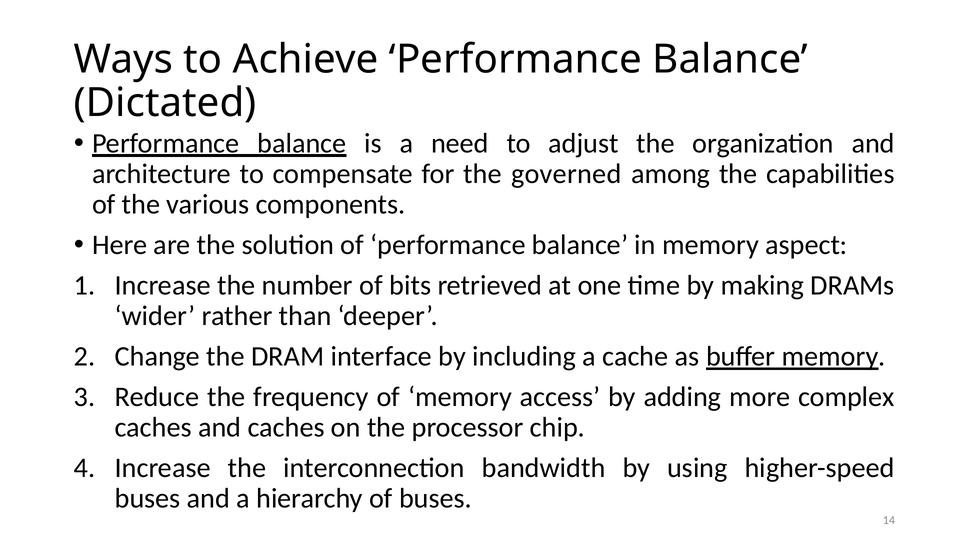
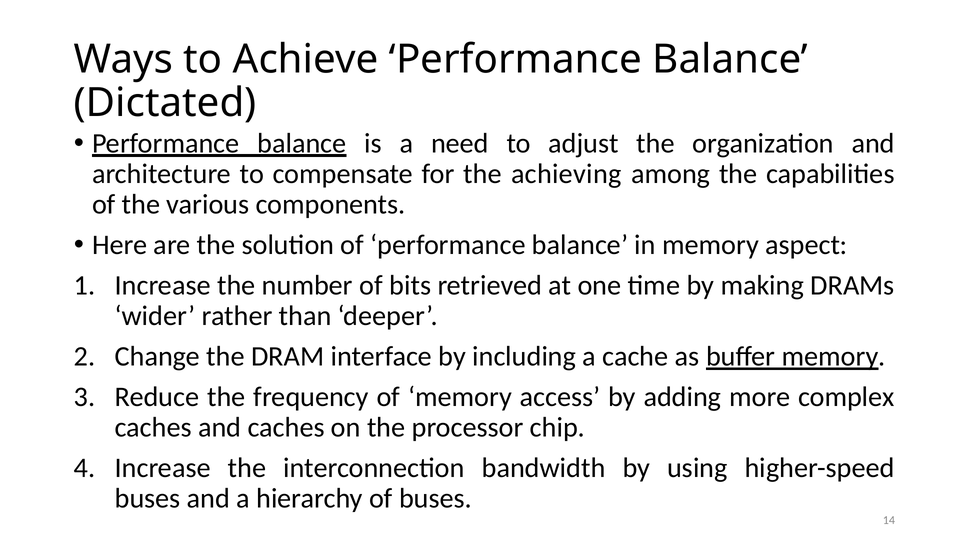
governed: governed -> achieving
